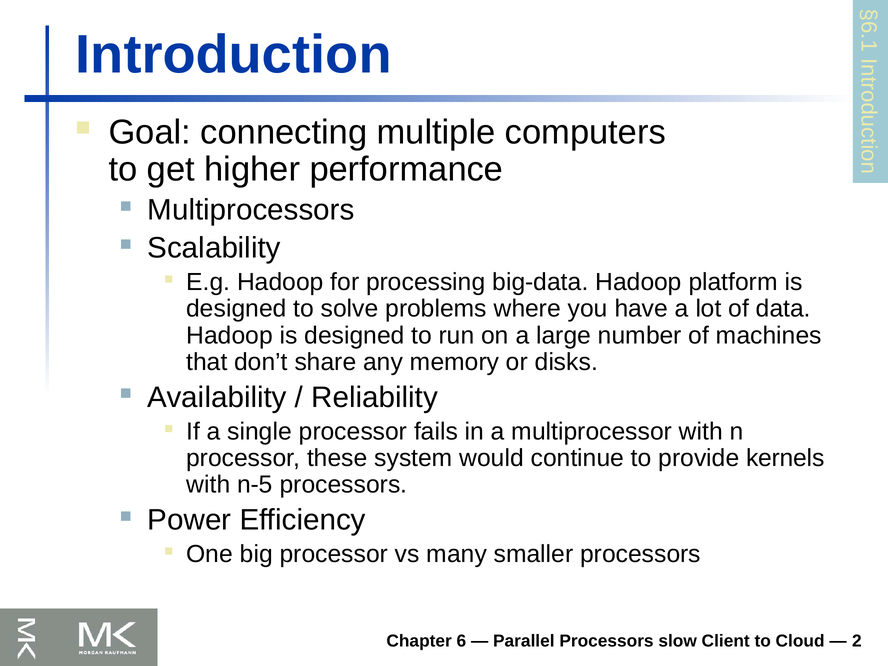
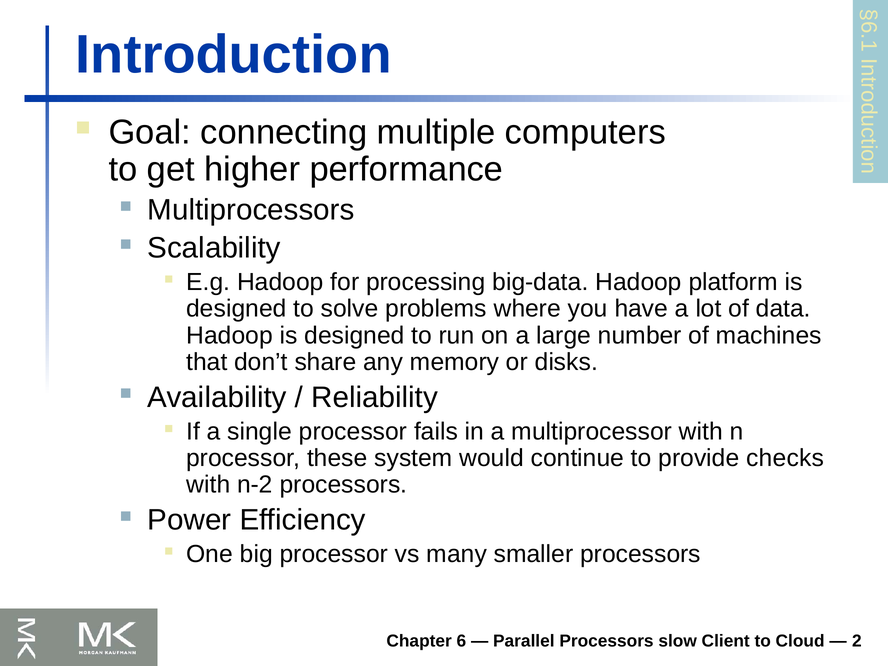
kernels: kernels -> checks
n-5: n-5 -> n-2
